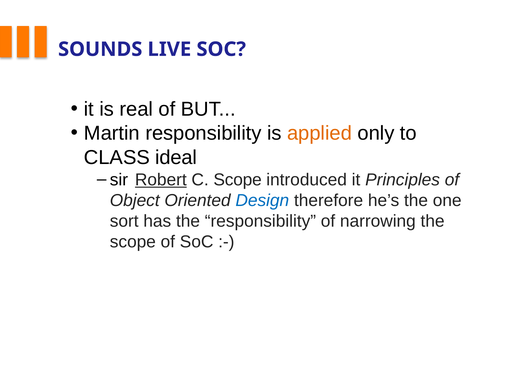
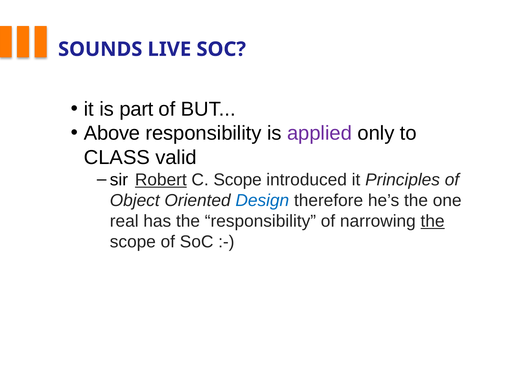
real: real -> part
Martin: Martin -> Above
applied colour: orange -> purple
ideal: ideal -> valid
sort: sort -> real
the at (433, 221) underline: none -> present
